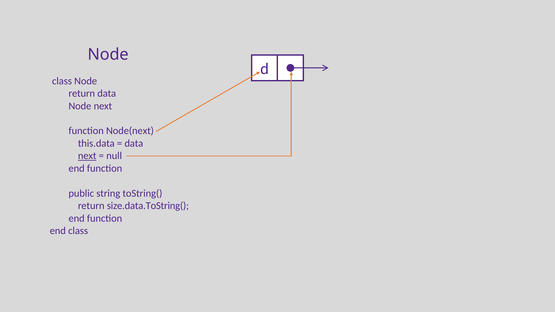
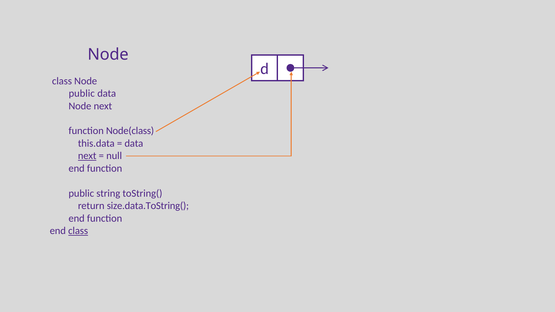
return at (82, 94): return -> public
Node(next: Node(next -> Node(class
class at (78, 231) underline: none -> present
